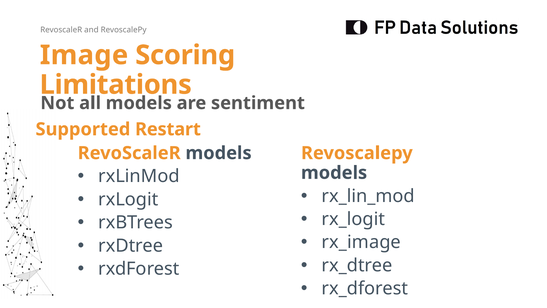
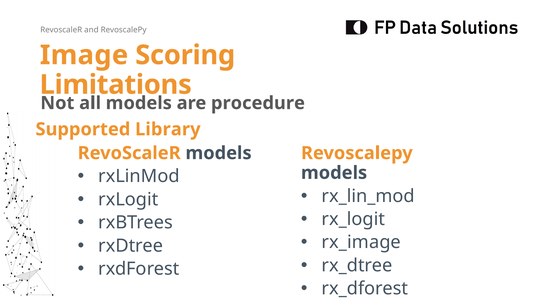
sentiment: sentiment -> procedure
Restart: Restart -> Library
